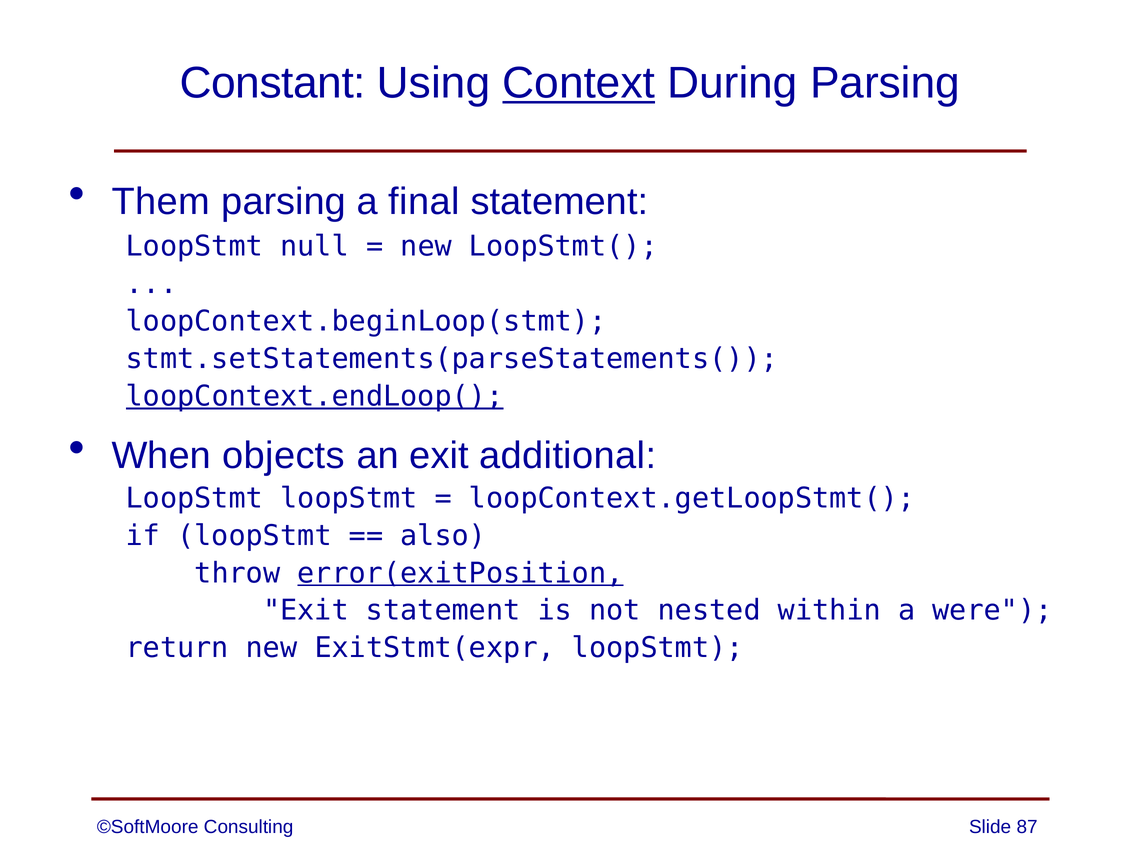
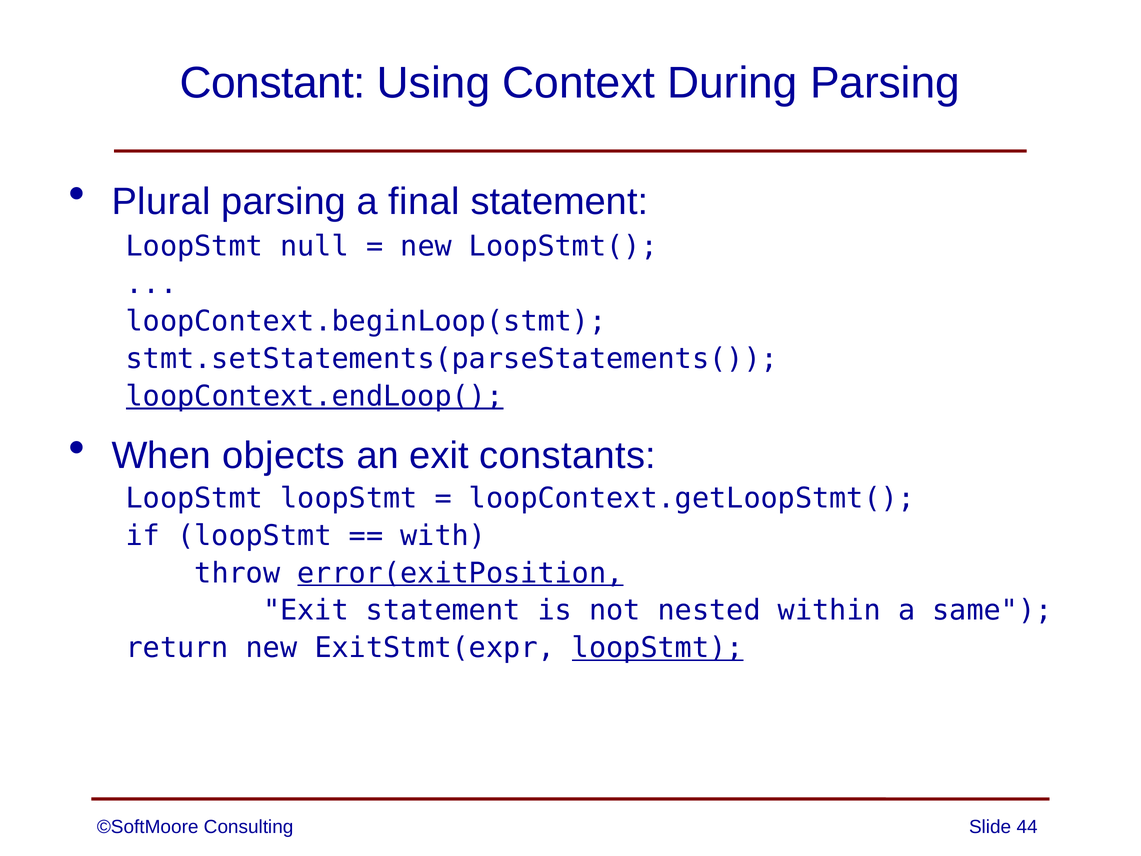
Context underline: present -> none
Them: Them -> Plural
additional: additional -> constants
also: also -> with
were: were -> same
loopStmt at (658, 648) underline: none -> present
87: 87 -> 44
